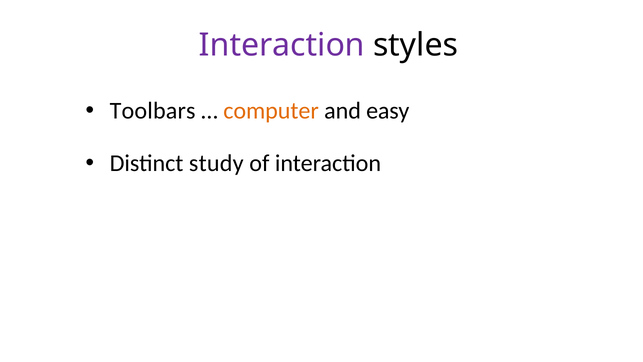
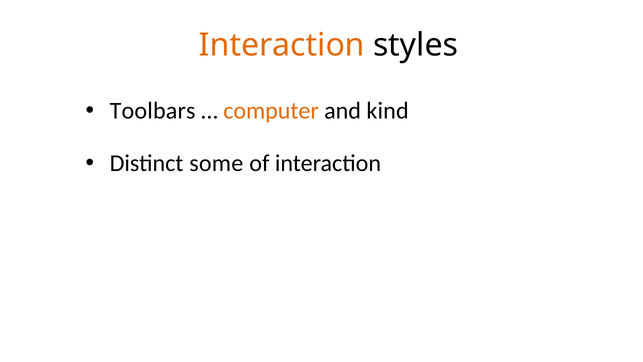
Interaction at (282, 45) colour: purple -> orange
easy: easy -> kind
study: study -> some
